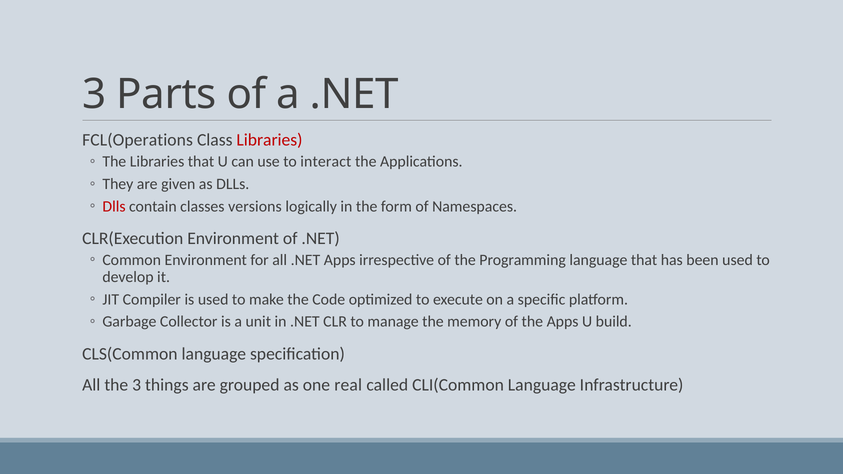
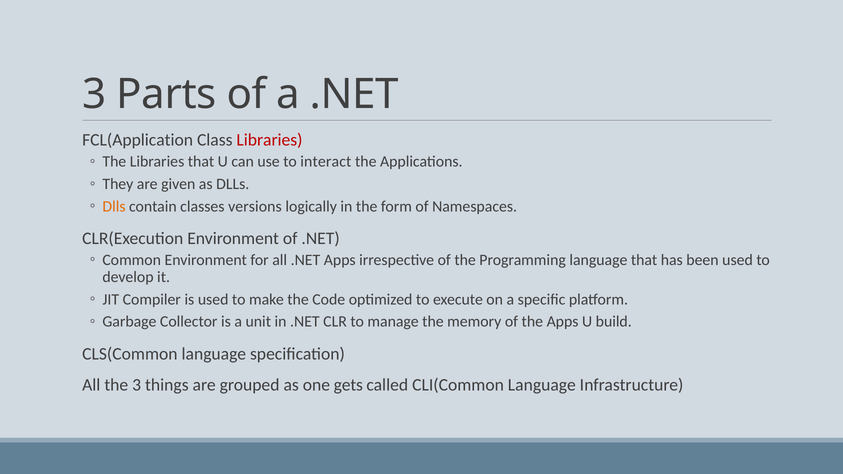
FCL(Operations: FCL(Operations -> FCL(Application
Dlls at (114, 206) colour: red -> orange
real: real -> gets
